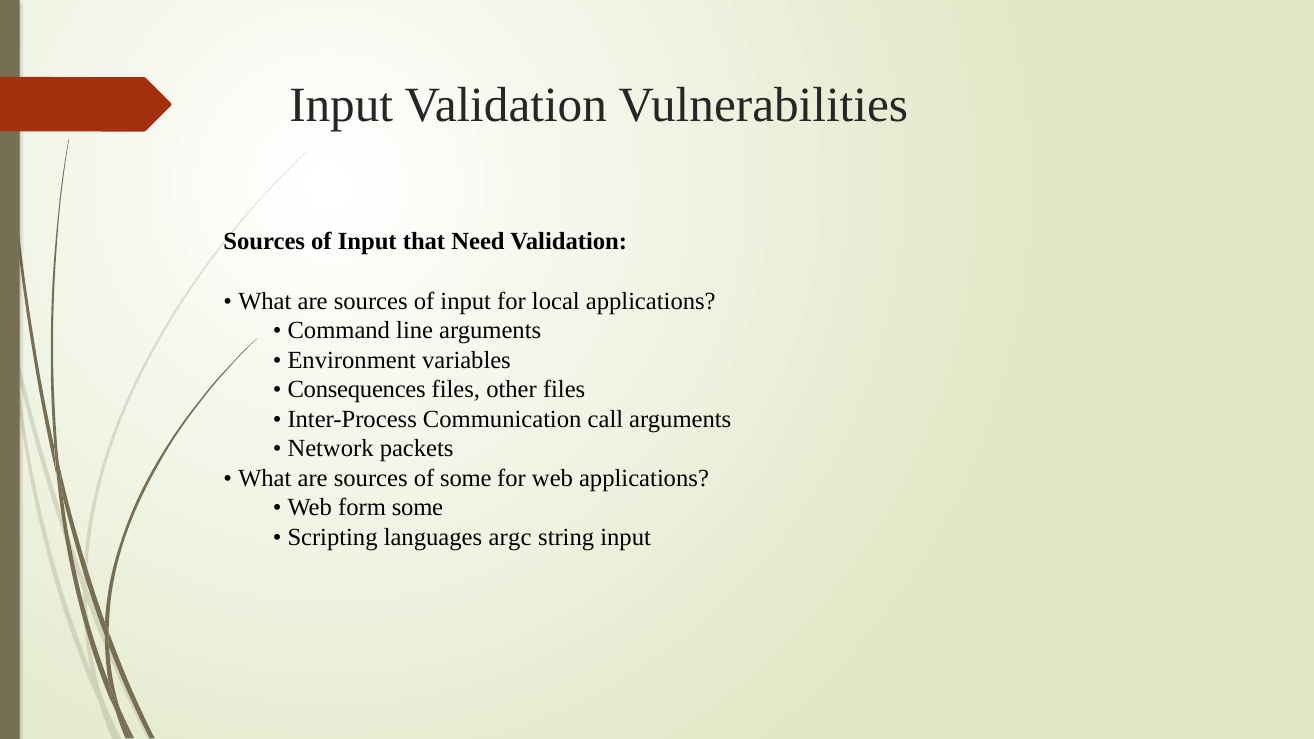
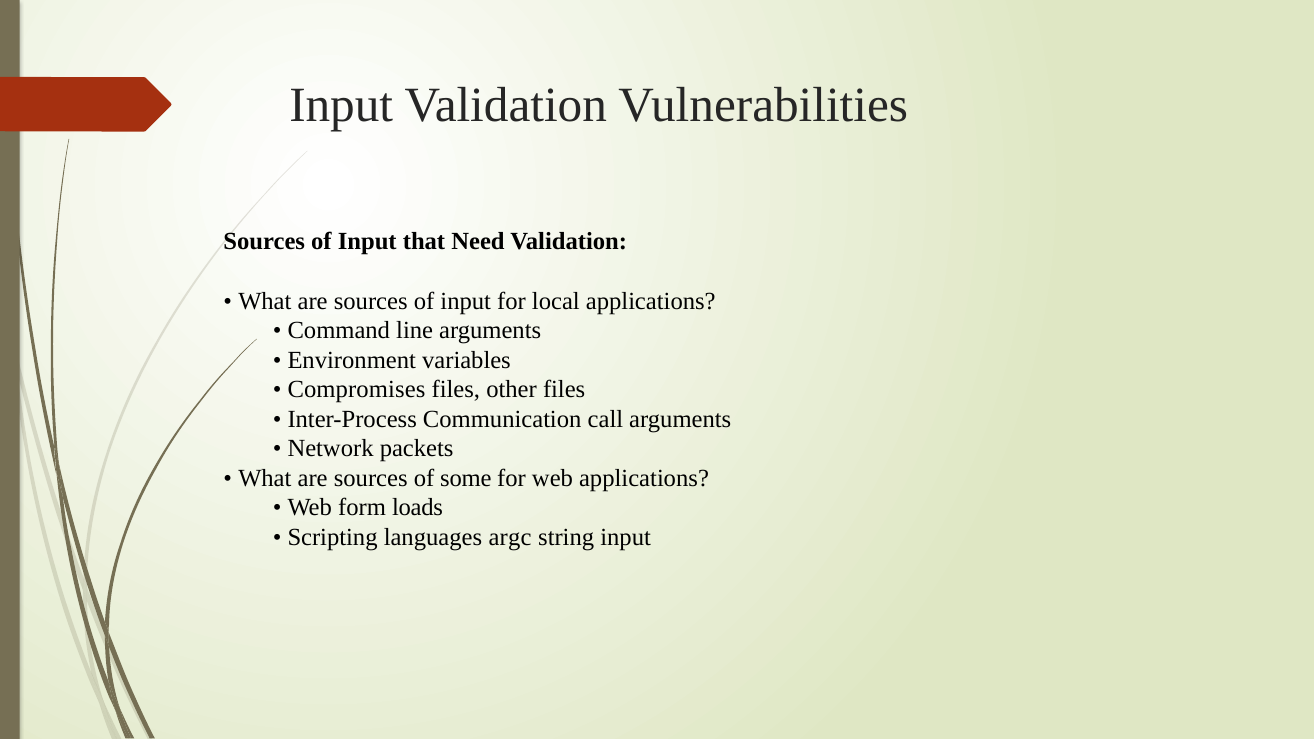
Consequences: Consequences -> Compromises
form some: some -> loads
